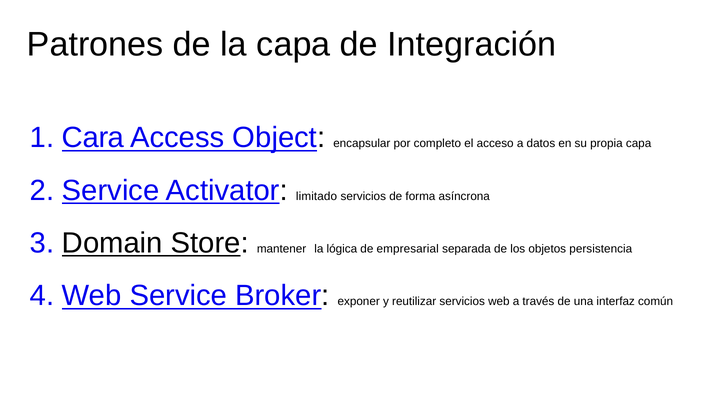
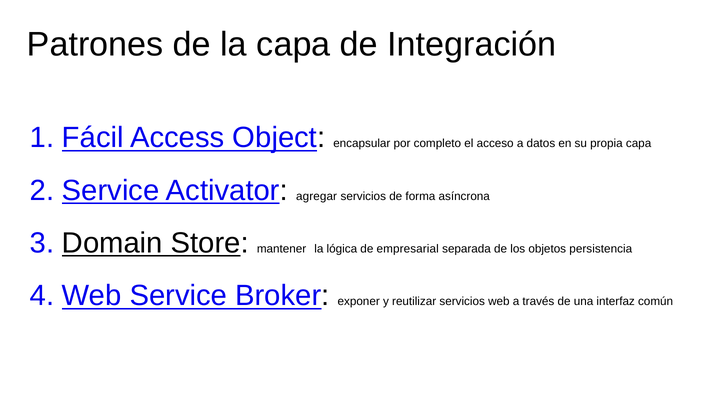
Cara: Cara -> Fácil
limitado: limitado -> agregar
